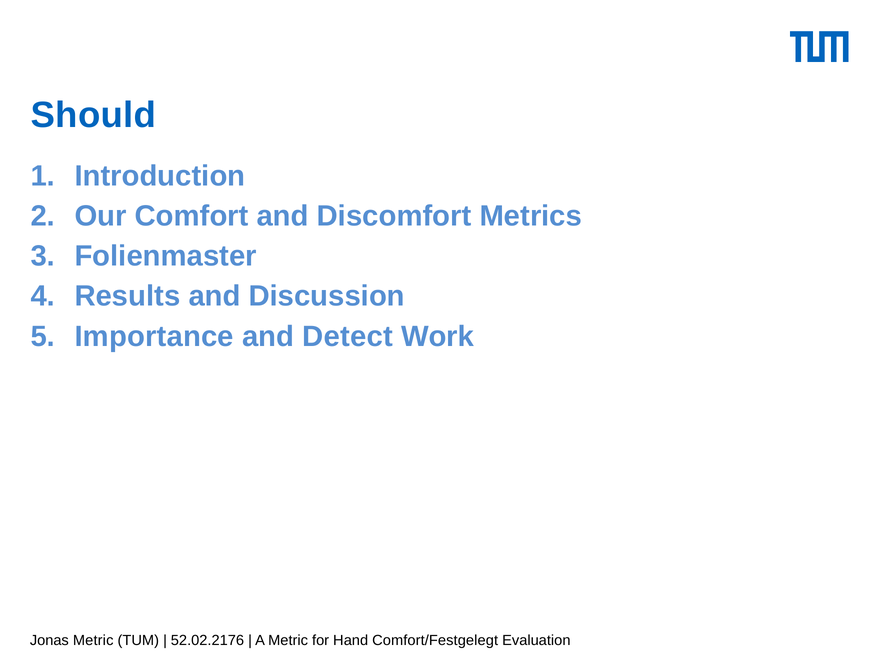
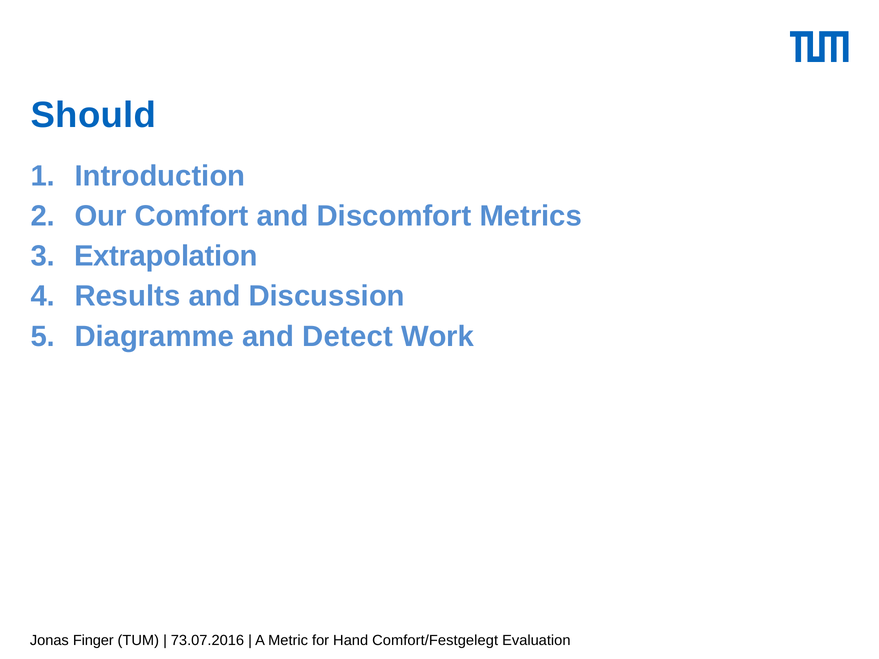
Folienmaster: Folienmaster -> Extrapolation
Importance: Importance -> Diagramme
Jonas Metric: Metric -> Finger
52.02.2176: 52.02.2176 -> 73.07.2016
